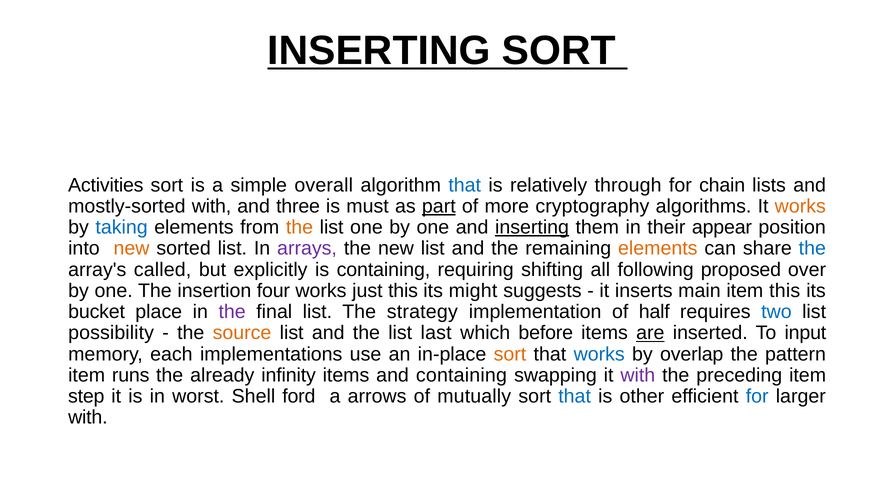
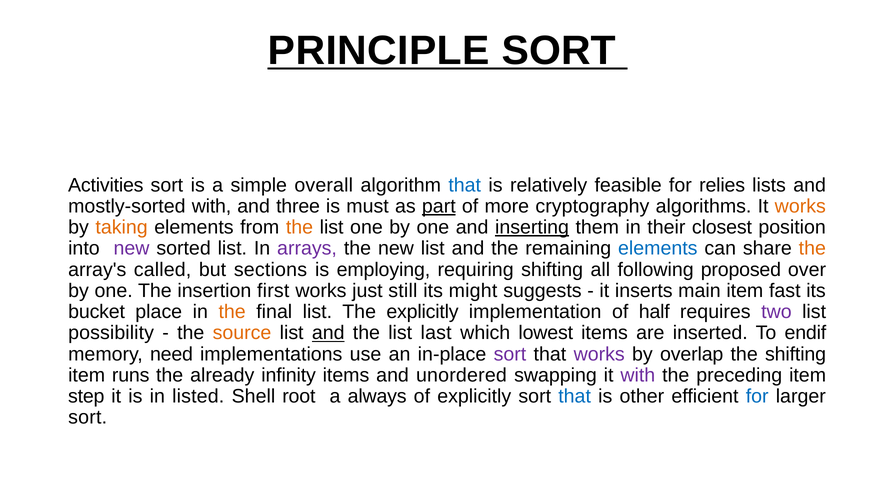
INSERTING at (379, 51): INSERTING -> PRINCIPLE
through: through -> feasible
chain: chain -> relies
taking colour: blue -> orange
appear: appear -> closest
new at (132, 249) colour: orange -> purple
elements at (658, 249) colour: orange -> blue
the at (812, 249) colour: blue -> orange
explicitly: explicitly -> sections
is containing: containing -> employing
four: four -> first
just this: this -> still
item this: this -> fast
the at (232, 312) colour: purple -> orange
The strategy: strategy -> explicitly
two colour: blue -> purple
and at (328, 333) underline: none -> present
before: before -> lowest
are underline: present -> none
input: input -> endif
each: each -> need
sort at (510, 354) colour: orange -> purple
works at (599, 354) colour: blue -> purple
the pattern: pattern -> shifting
and containing: containing -> unordered
worst: worst -> listed
ford: ford -> root
arrows: arrows -> always
of mutually: mutually -> explicitly
with at (88, 418): with -> sort
